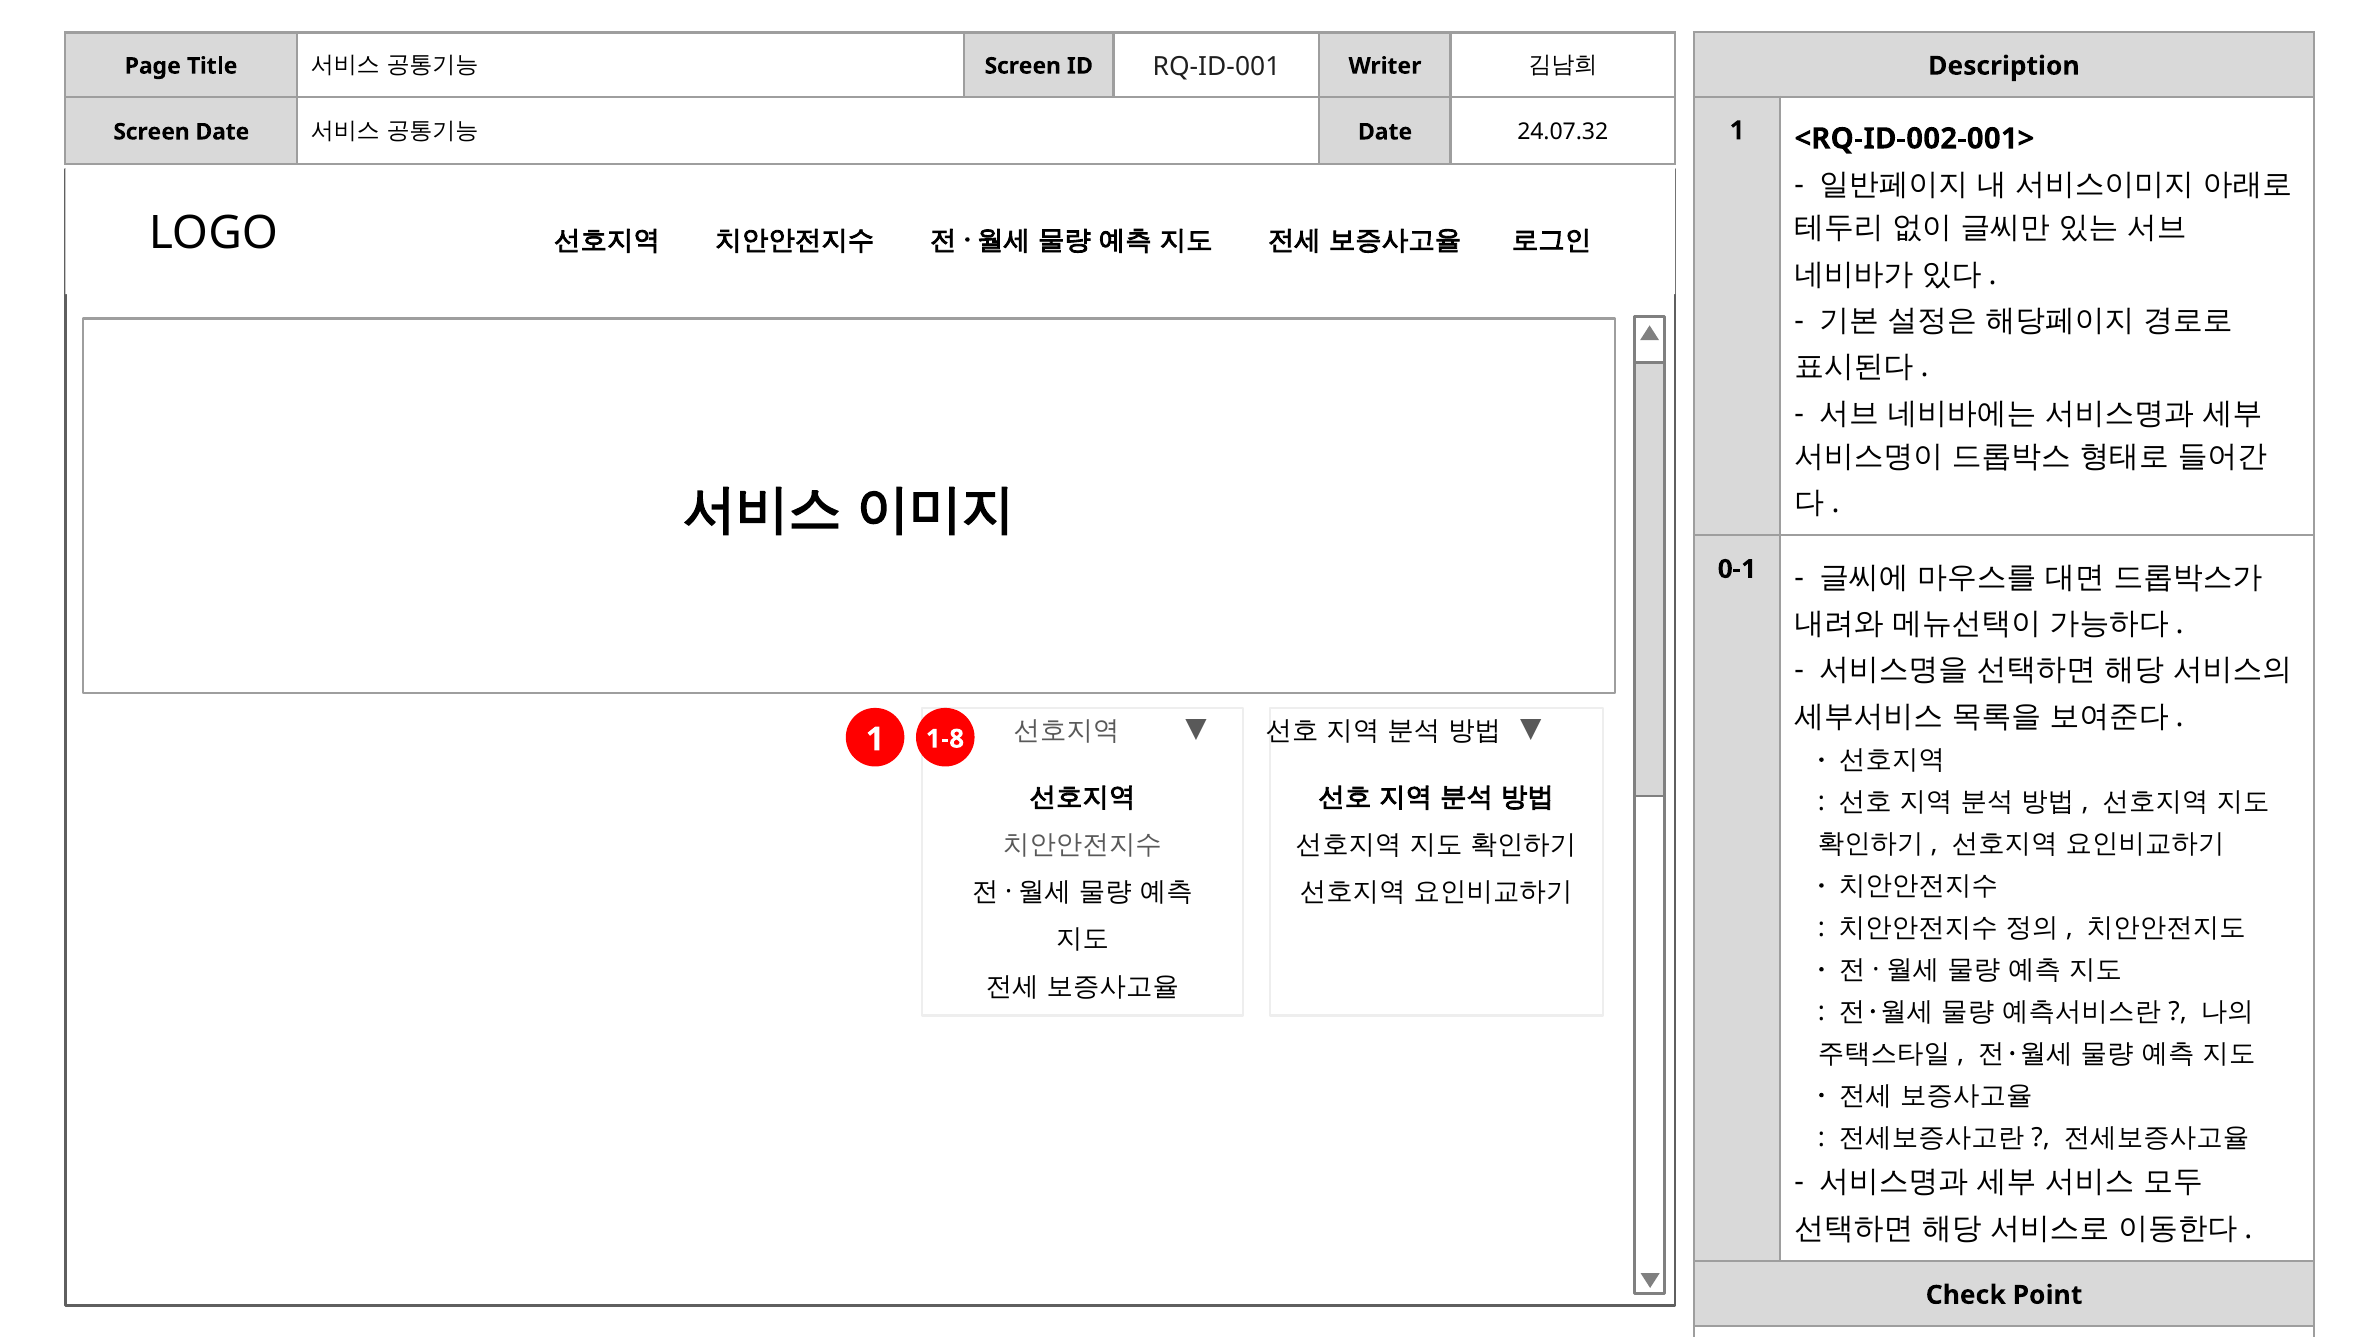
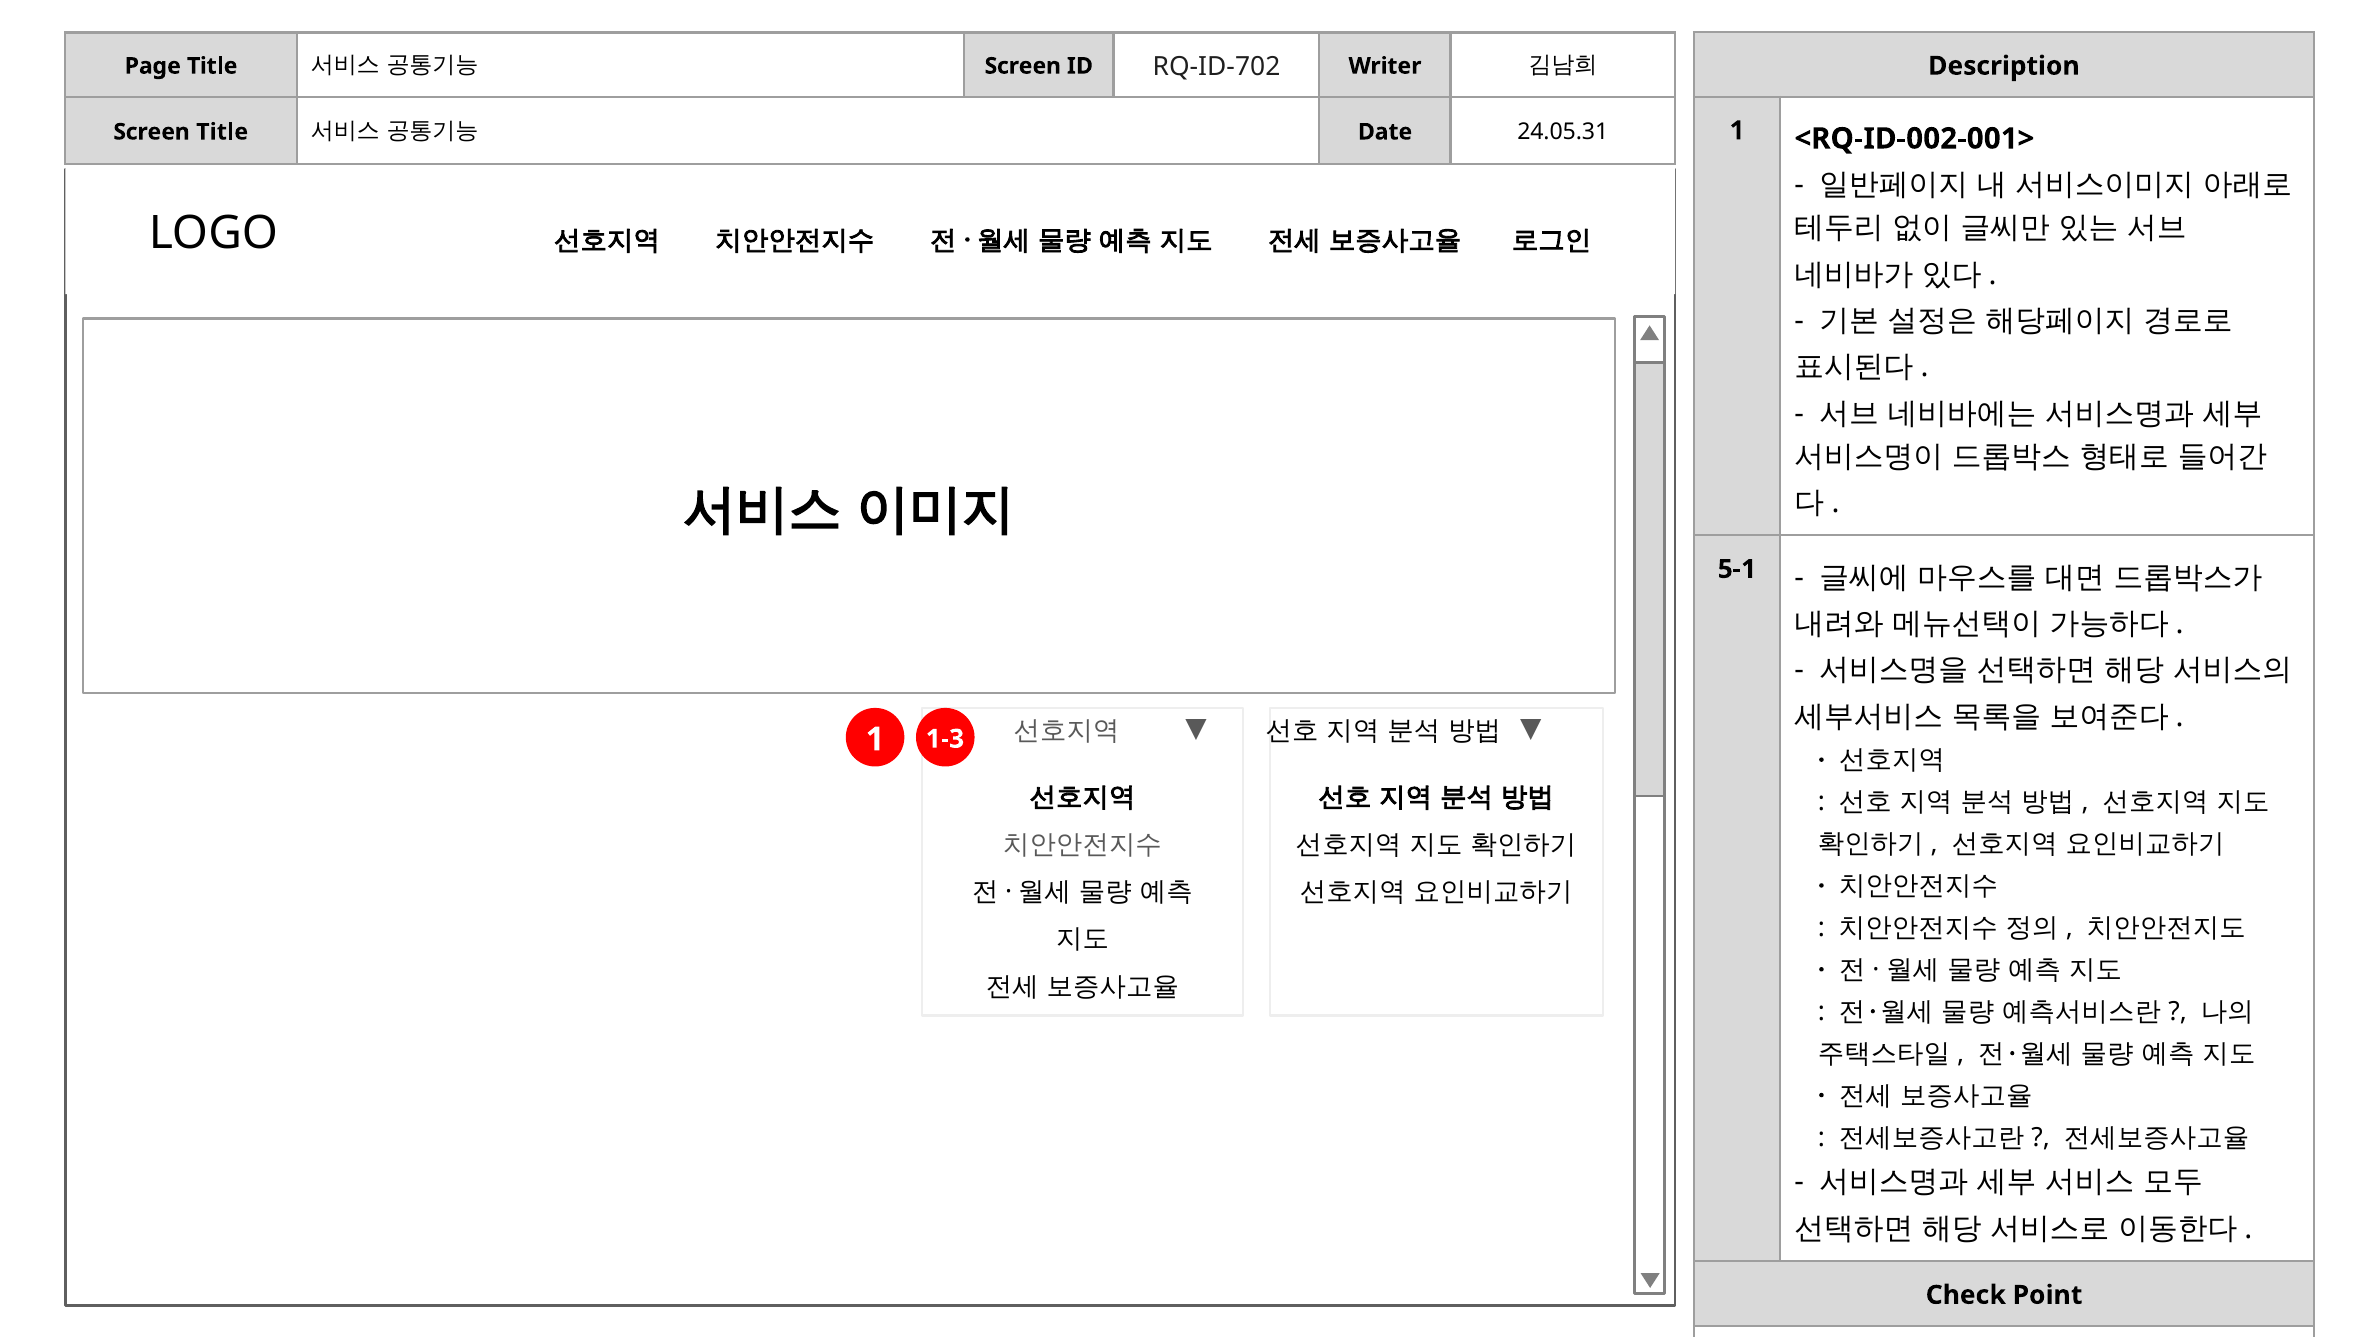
RQ-ID-001: RQ-ID-001 -> RQ-ID-702
Screen Date: Date -> Title
24.07.32: 24.07.32 -> 24.05.31
0-1: 0-1 -> 5-1
1-8: 1-8 -> 1-3
